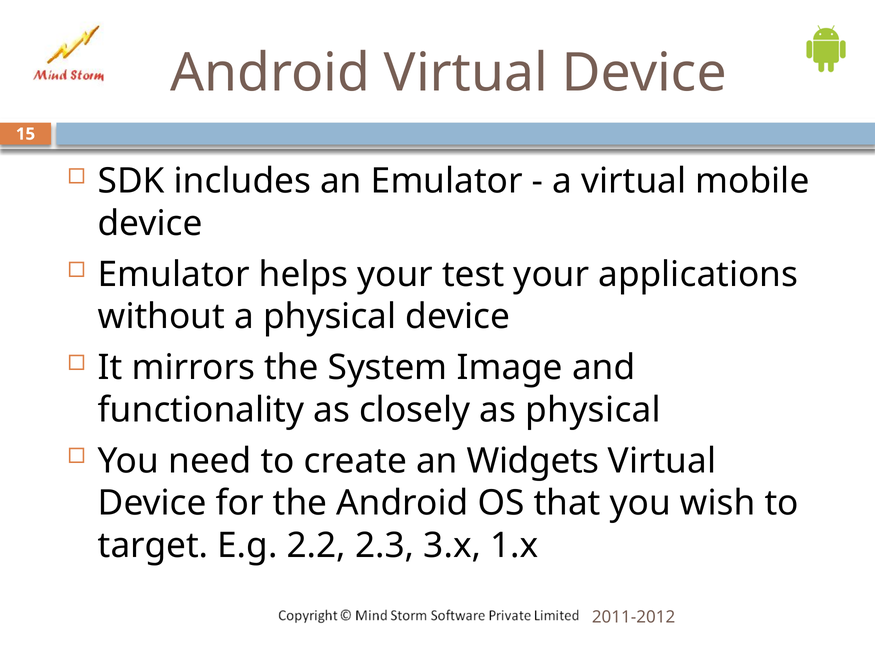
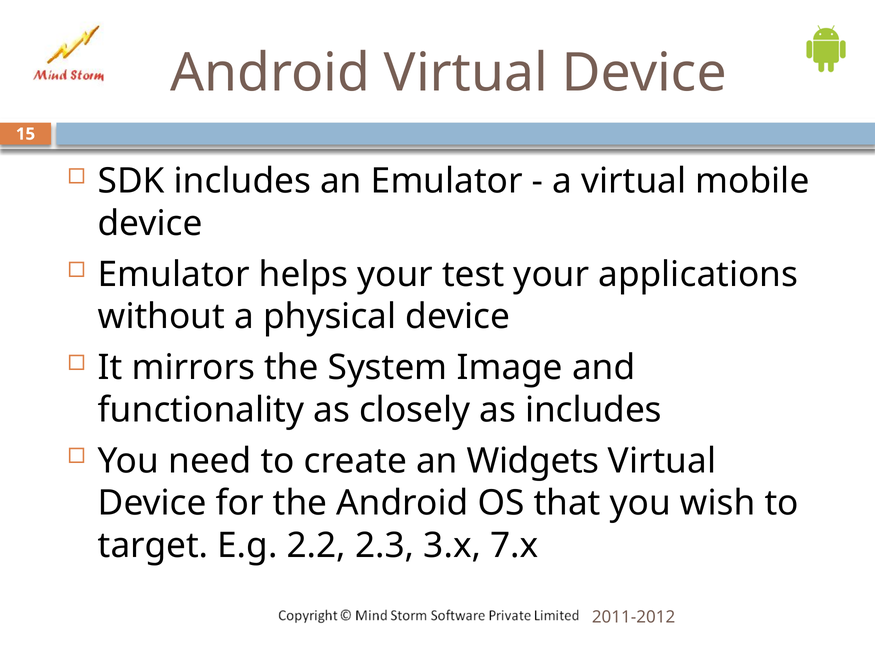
as physical: physical -> includes
1.x: 1.x -> 7.x
